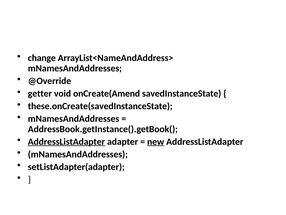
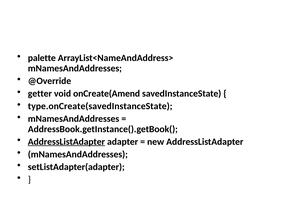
change: change -> palette
these.onCreate(savedInstanceState: these.onCreate(savedInstanceState -> type.onCreate(savedInstanceState
new underline: present -> none
